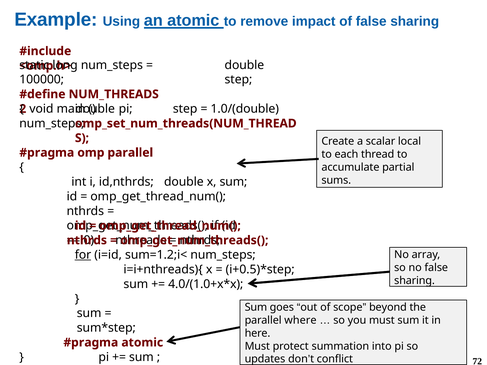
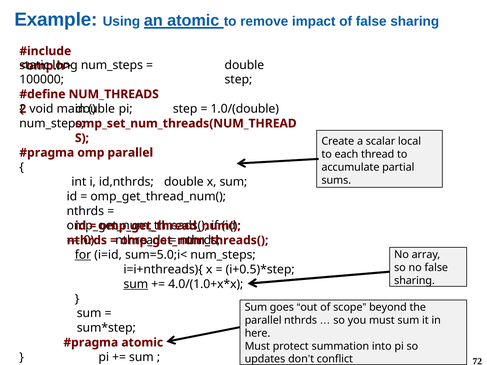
sum=1.2;i<: sum=1.2;i< -> sum=5.0;i<
sum at (136, 284) underline: none -> present
parallel where: where -> nthrds
